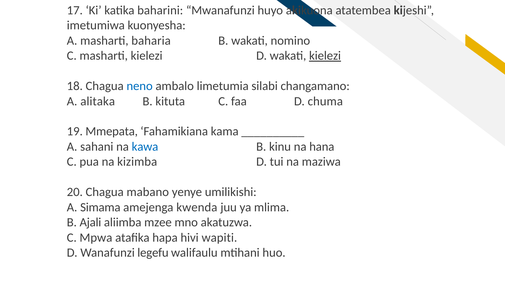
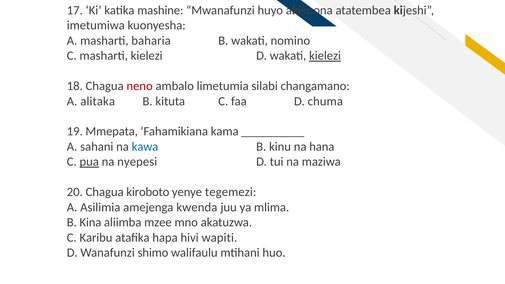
baharini: baharini -> mashine
neno colour: blue -> red
pua underline: none -> present
kizimba: kizimba -> nyepesi
mabano: mabano -> kiroboto
umilikishi: umilikishi -> tegemezi
Simama: Simama -> Asilimia
Ajali: Ajali -> Kina
Mpwa: Mpwa -> Karibu
legefu: legefu -> shimo
